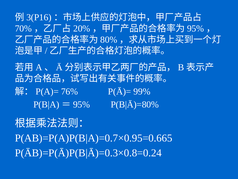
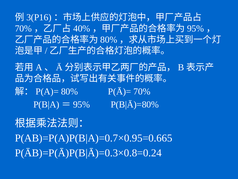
20%: 20% -> 40%
76% at (69, 91): 76% -> 80%
P(Ā)= 99%: 99% -> 70%
